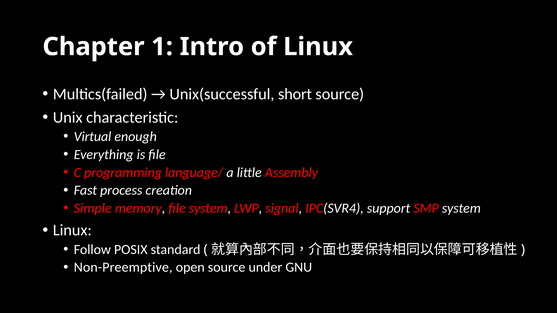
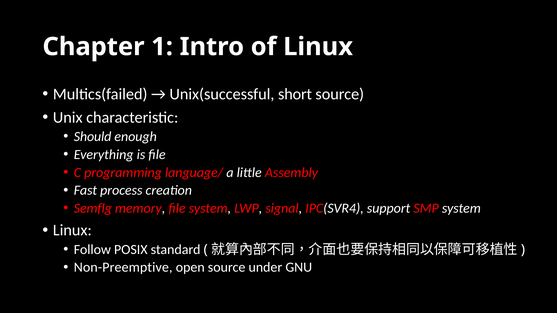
Virtual: Virtual -> Should
Simple: Simple -> Semflg
